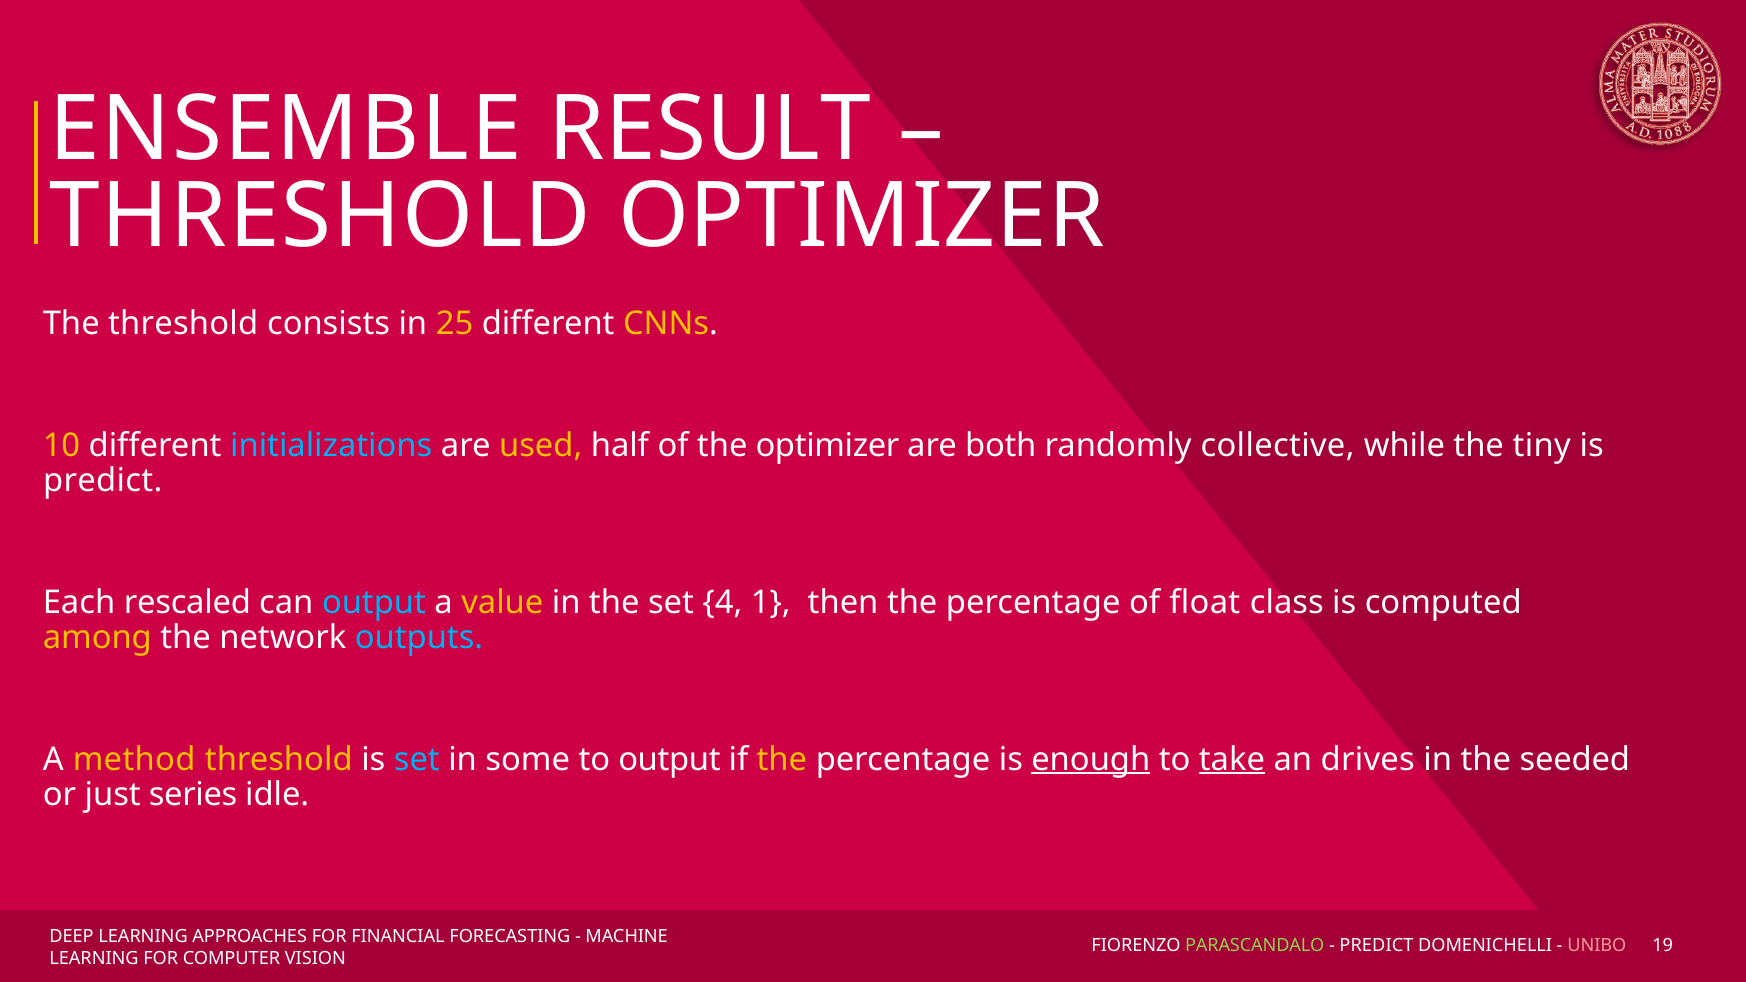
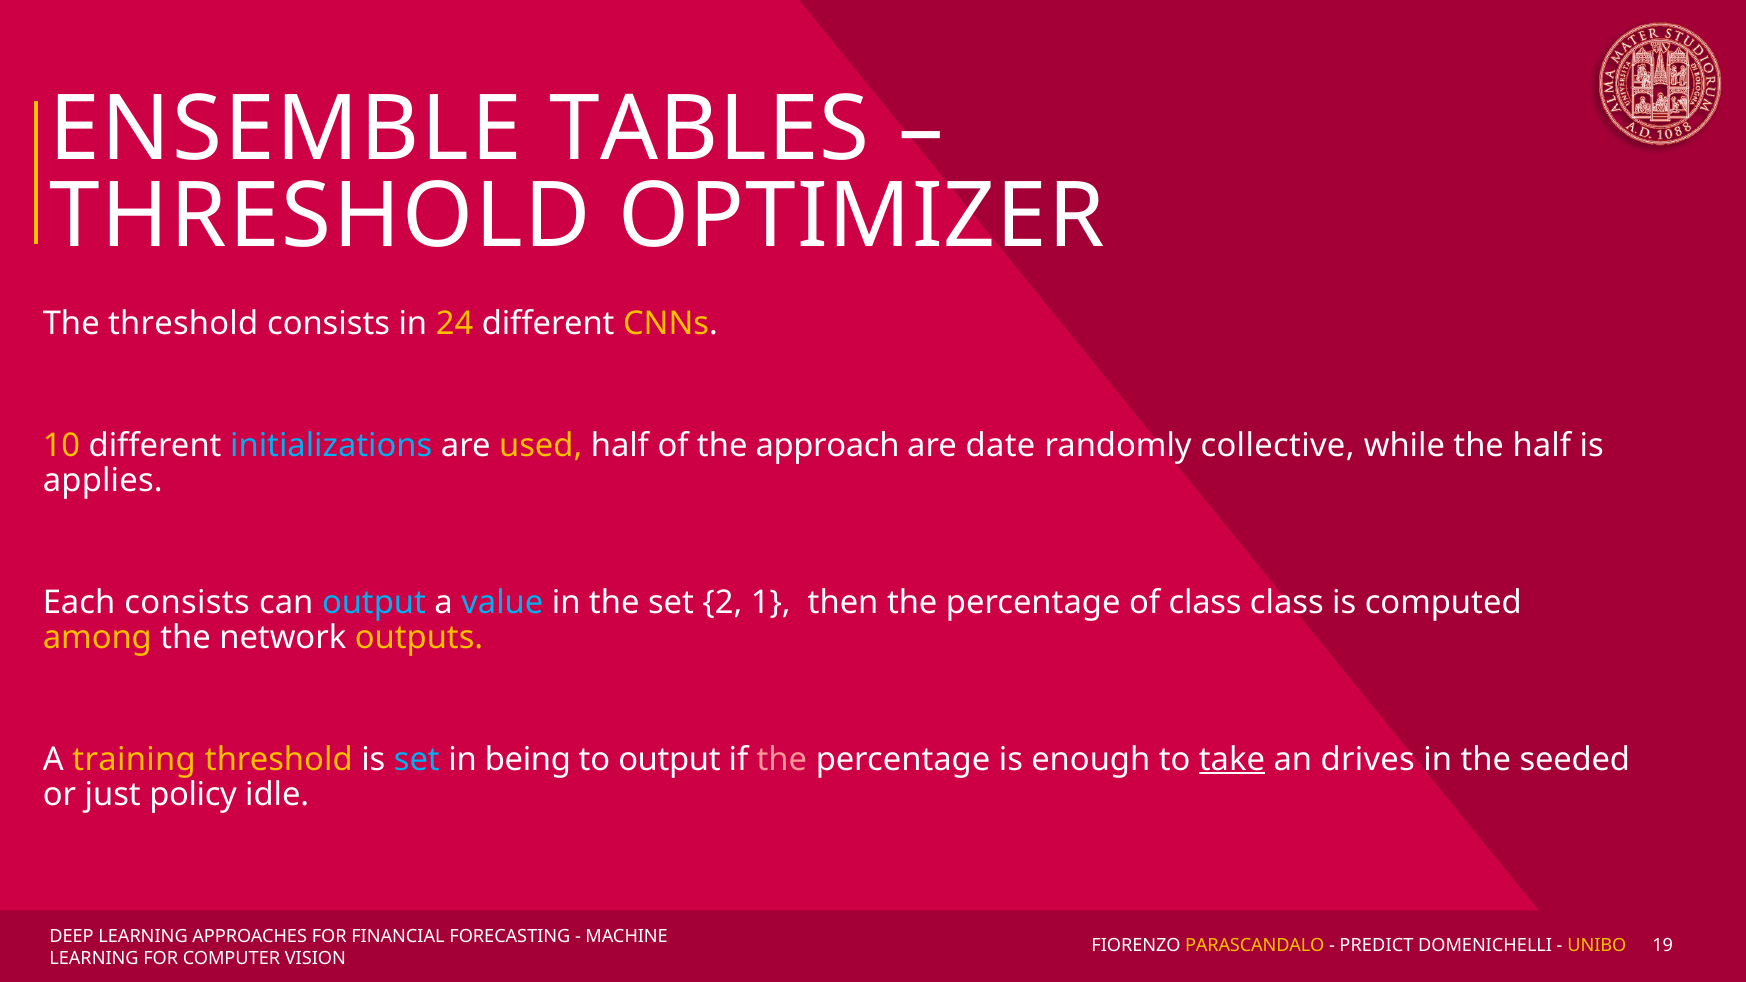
RESULT: RESULT -> TABLES
25: 25 -> 24
the optimizer: optimizer -> approach
both: both -> date
the tiny: tiny -> half
predict at (103, 481): predict -> applies
Each rescaled: rescaled -> consists
value colour: yellow -> light blue
4: 4 -> 2
of float: float -> class
outputs colour: light blue -> yellow
method: method -> training
some: some -> being
the at (782, 759) colour: yellow -> pink
enough underline: present -> none
series: series -> policy
PARASCANDALO colour: light green -> yellow
UNIBO colour: pink -> yellow
